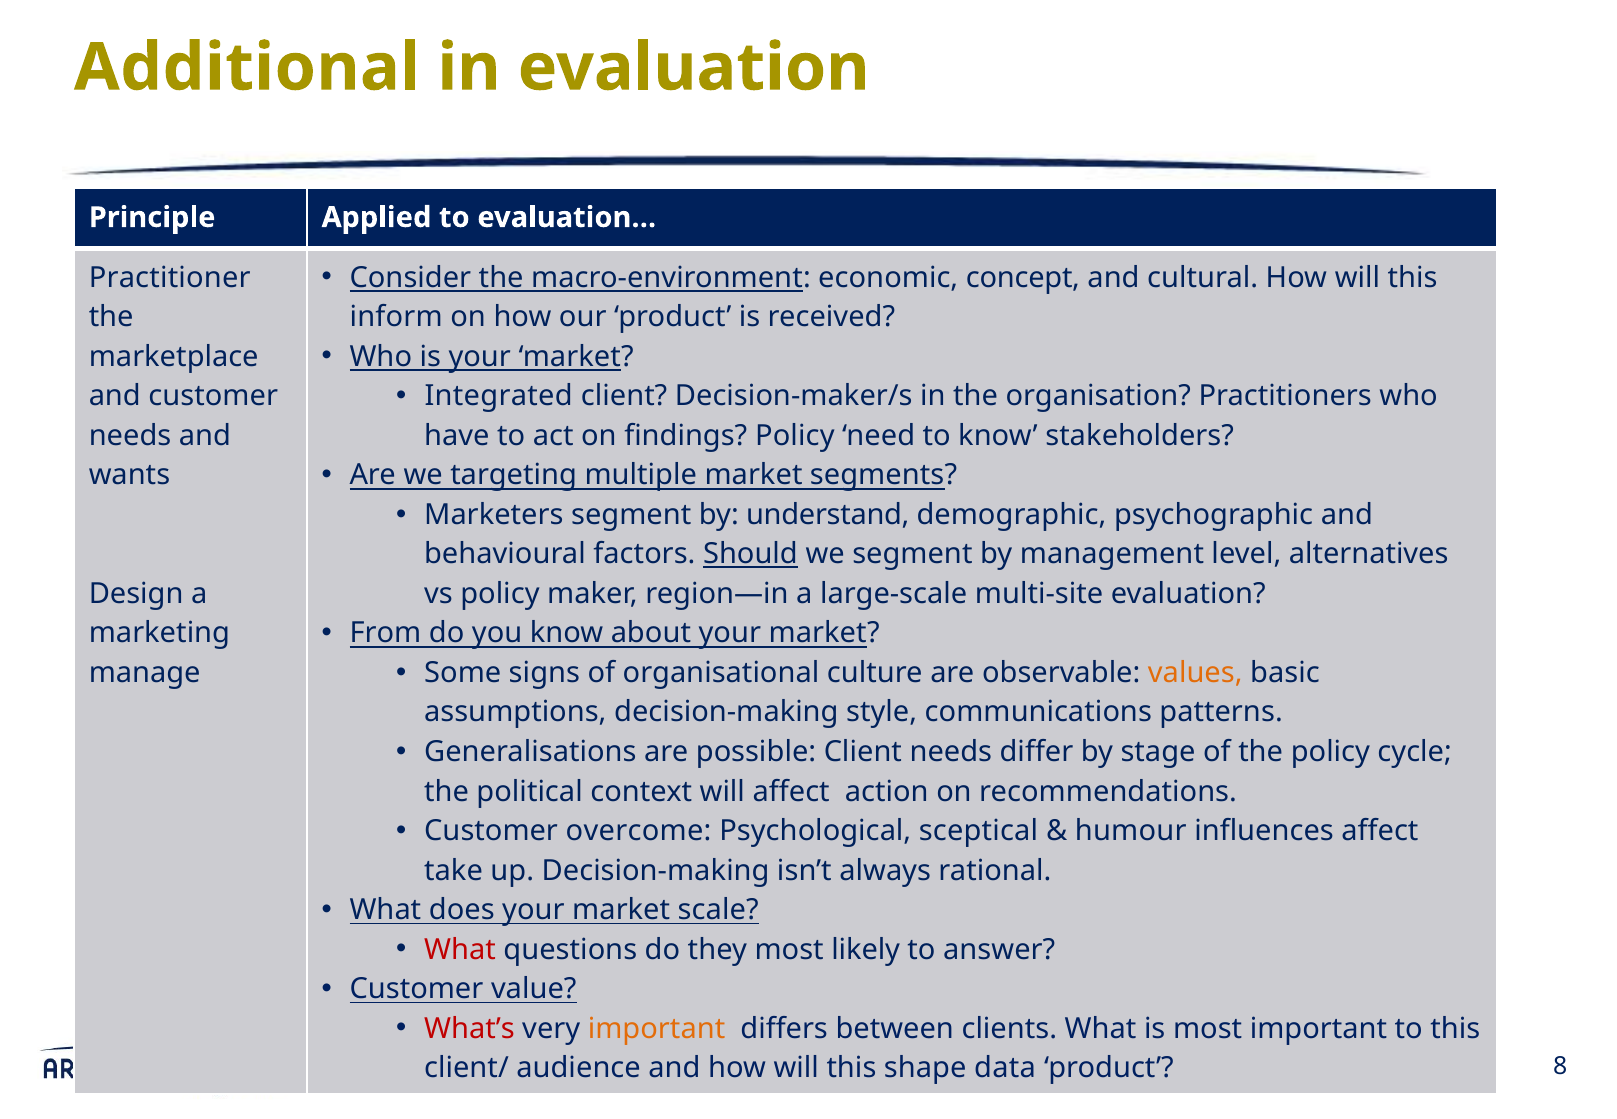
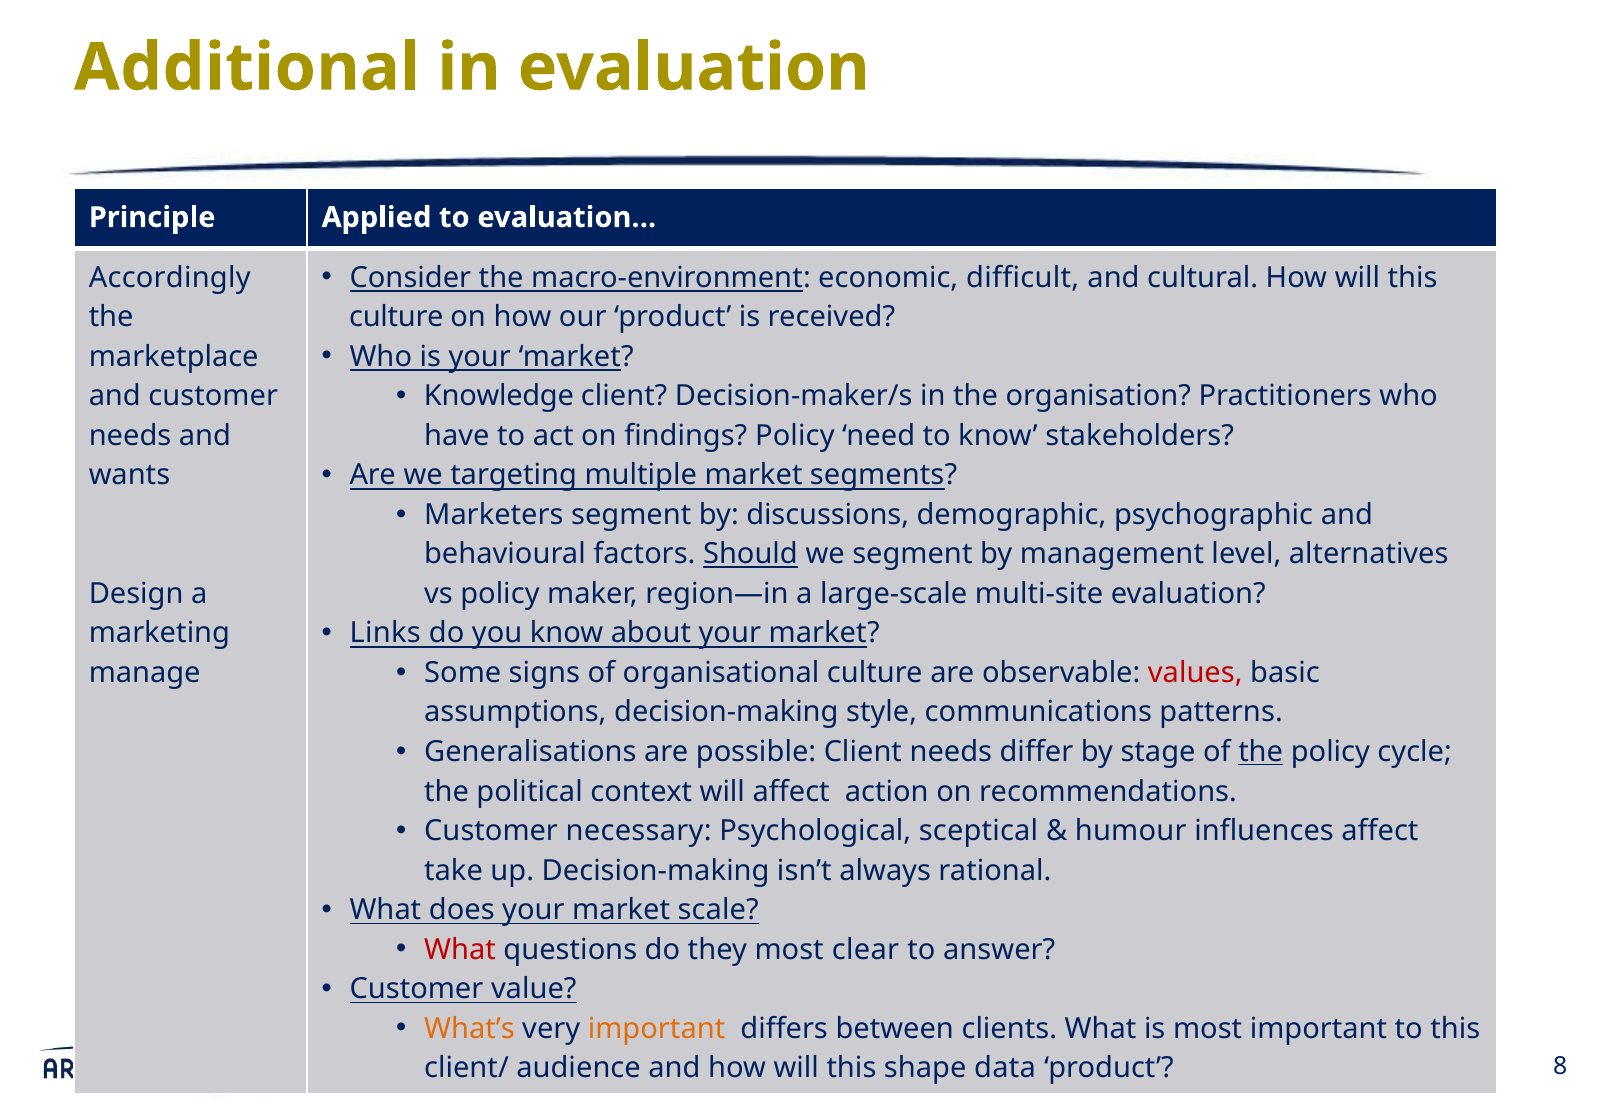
concept: concept -> difficult
Practitioner: Practitioner -> Accordingly
inform at (396, 317): inform -> culture
Integrated: Integrated -> Knowledge
understand: understand -> discussions
From: From -> Links
values colour: orange -> red
the at (1261, 752) underline: none -> present
overcome: overcome -> necessary
likely: likely -> clear
What’s colour: red -> orange
